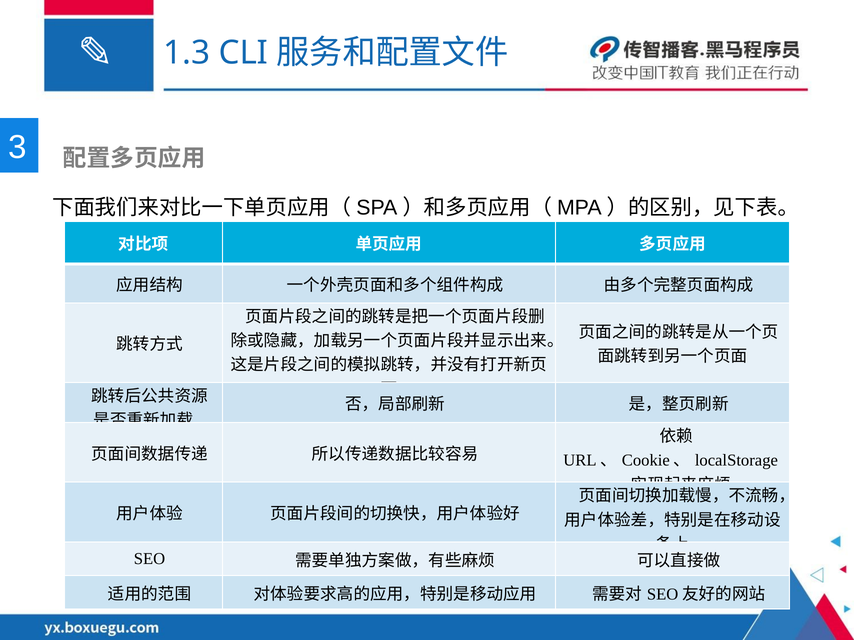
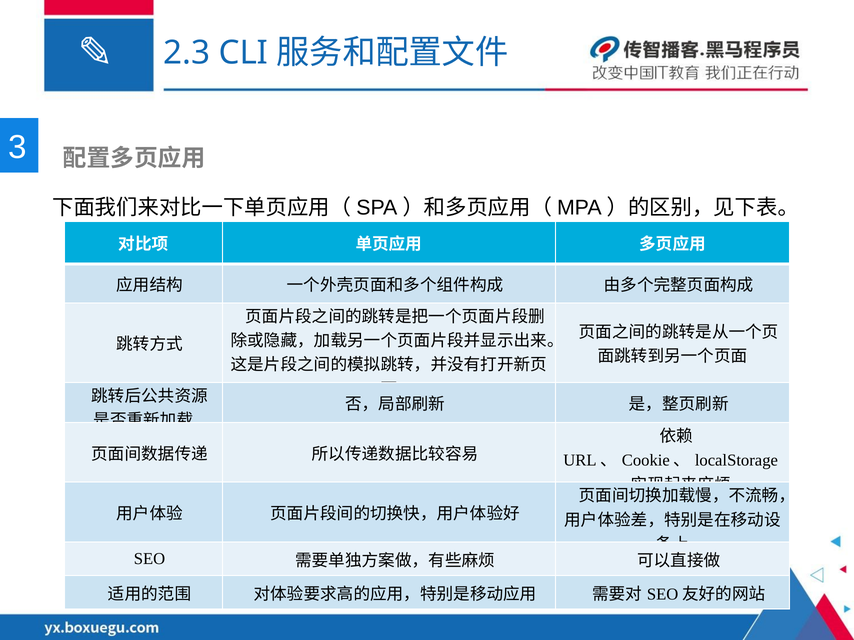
1.3: 1.3 -> 2.3
